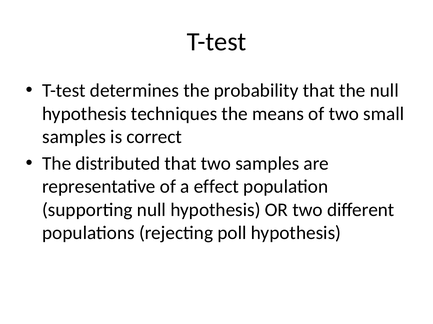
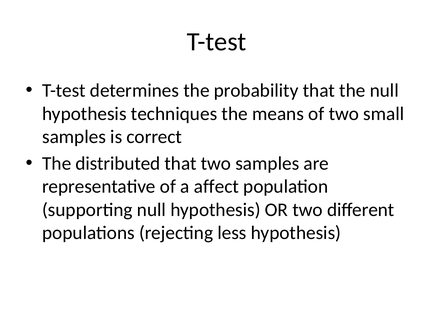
effect: effect -> affect
poll: poll -> less
